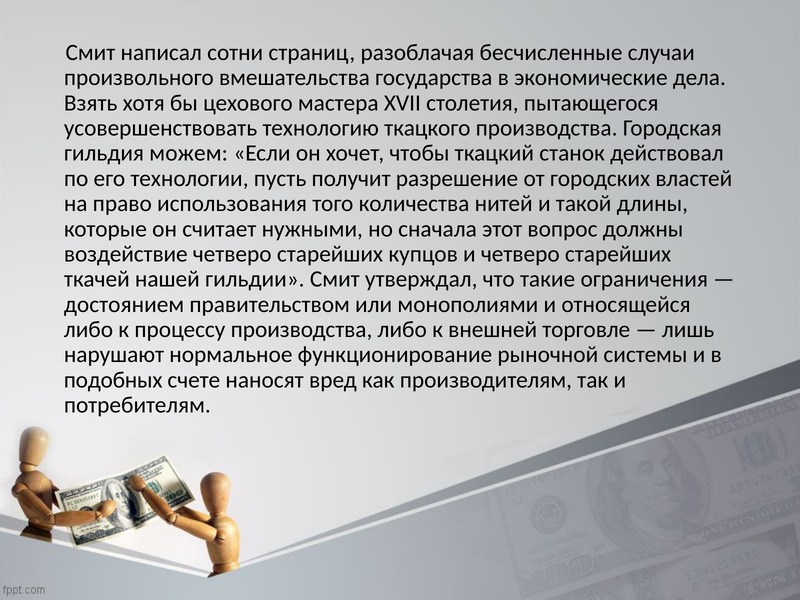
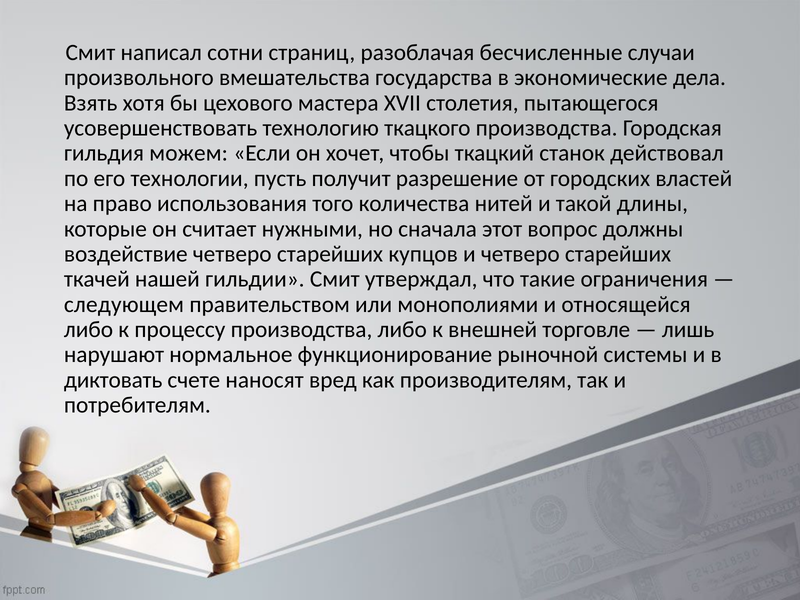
достоянием: достоянием -> следующем
подобных: подобных -> диктовать
